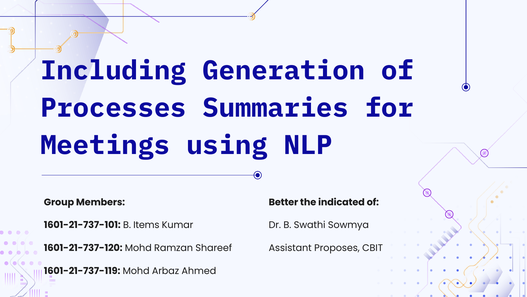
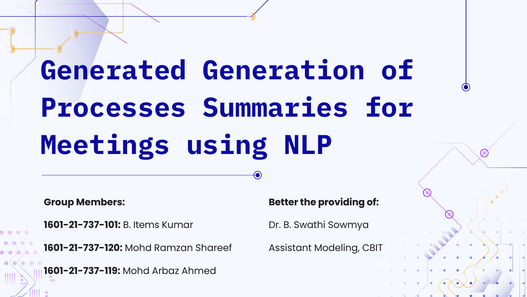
Including: Including -> Generated
indicated: indicated -> providing
Proposes: Proposes -> Modeling
